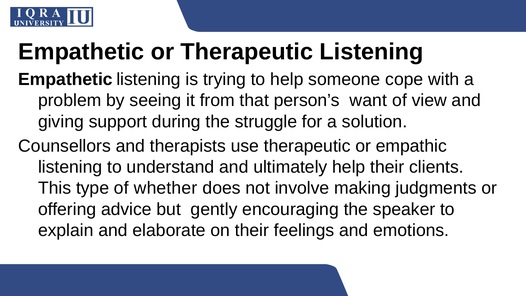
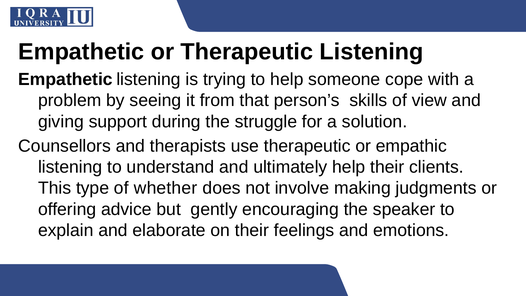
want: want -> skills
